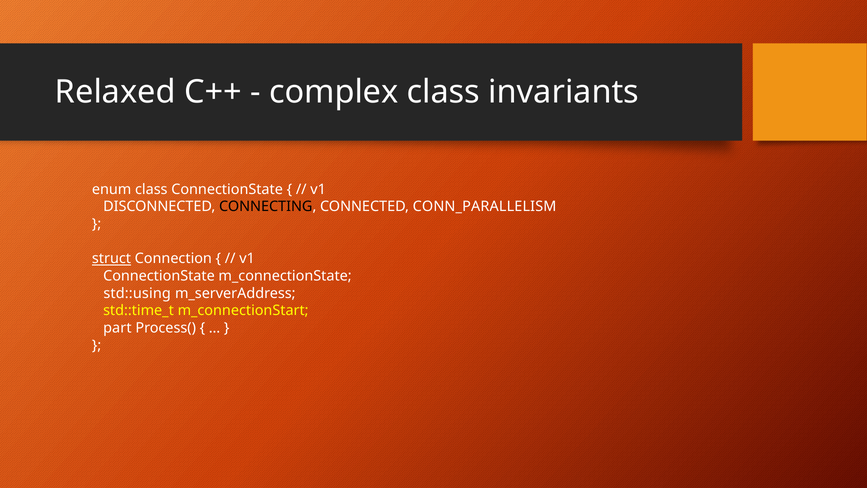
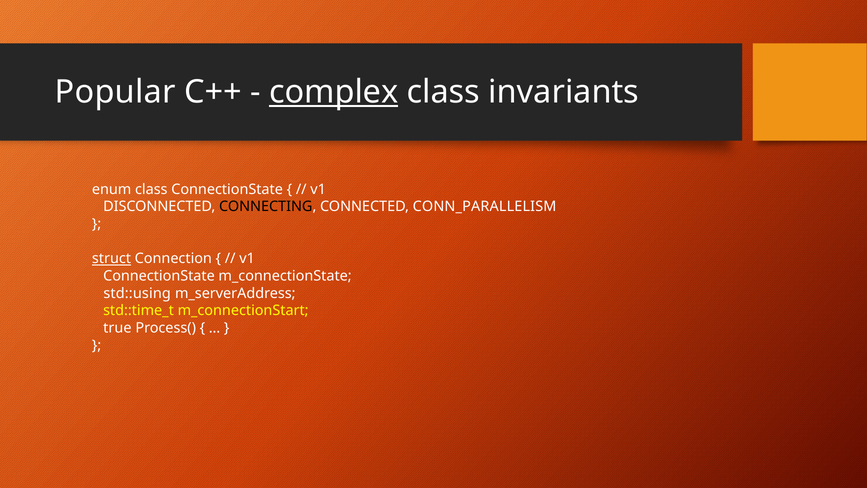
Relaxed: Relaxed -> Popular
complex underline: none -> present
part: part -> true
